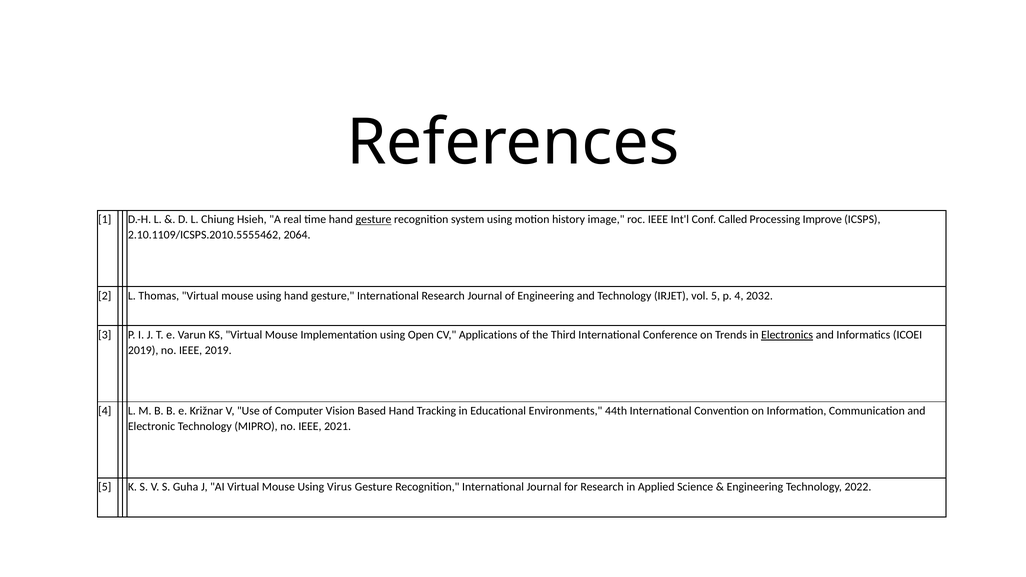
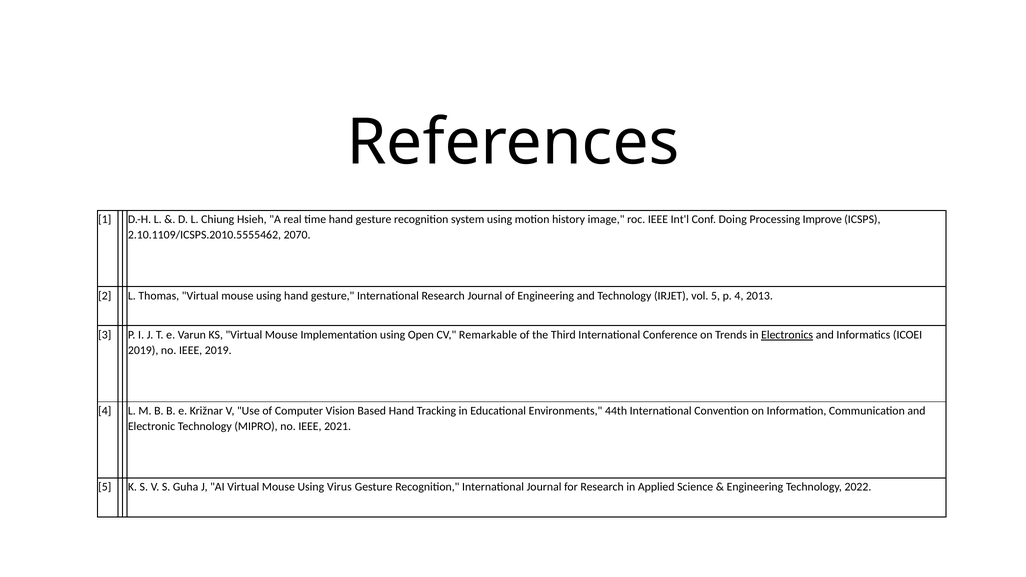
gesture at (374, 220) underline: present -> none
Called: Called -> Doing
2064: 2064 -> 2070
2032: 2032 -> 2013
Applications: Applications -> Remarkable
